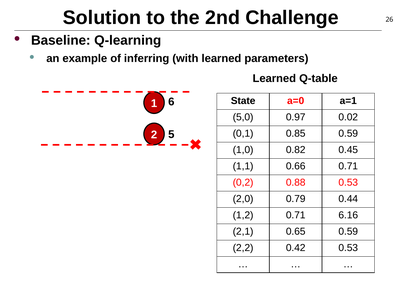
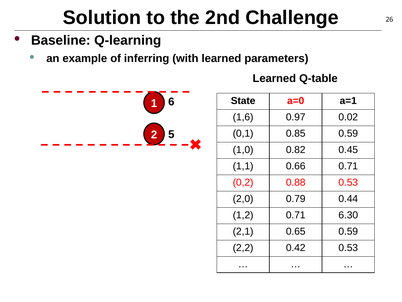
5,0: 5,0 -> 1,6
6.16: 6.16 -> 6.30
